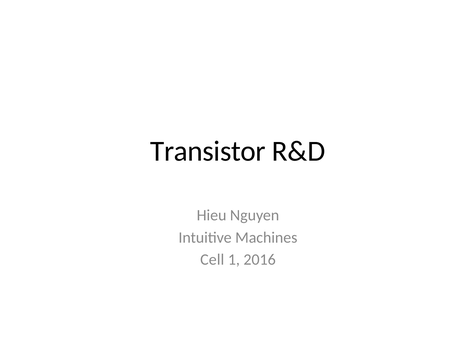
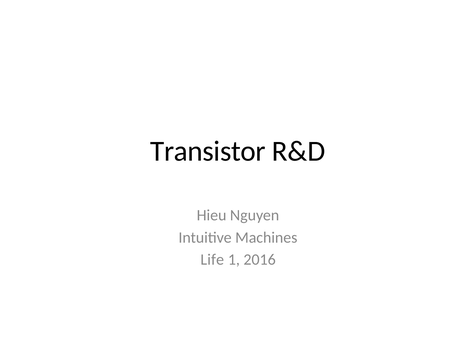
Cell: Cell -> Life
